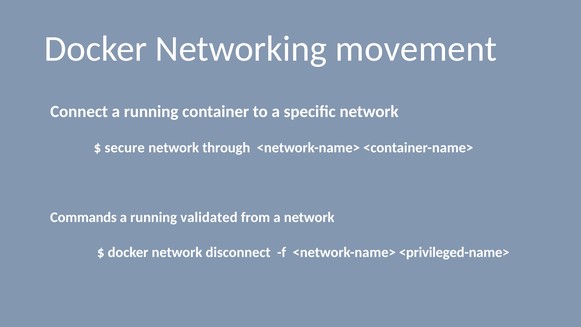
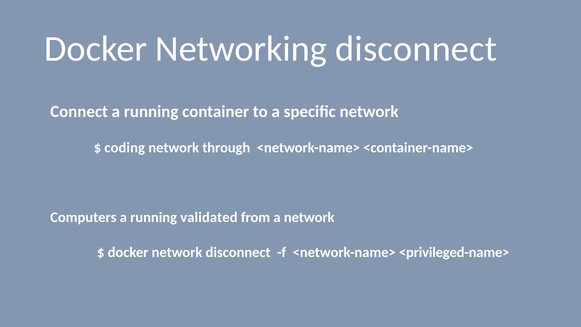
Networking movement: movement -> disconnect
secure: secure -> coding
Commands: Commands -> Computers
